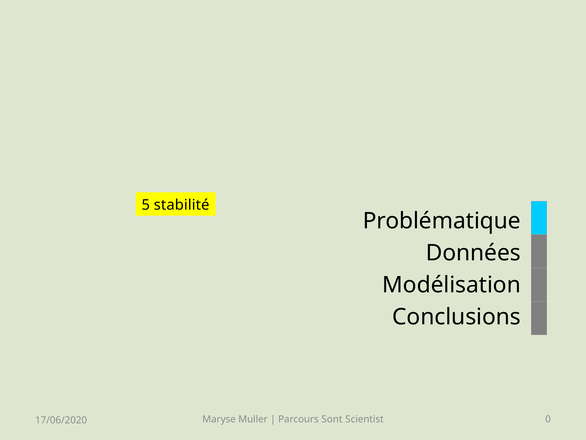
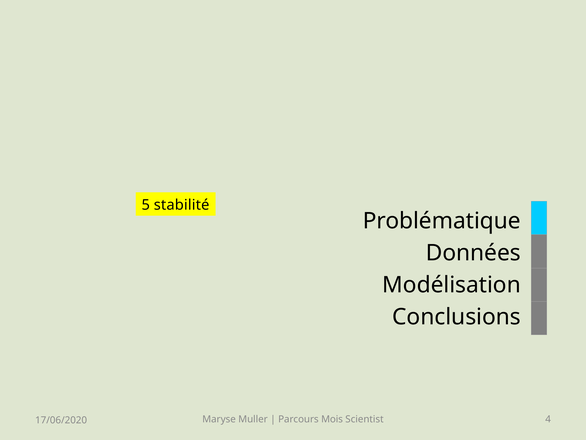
Sont: Sont -> Mois
0: 0 -> 4
